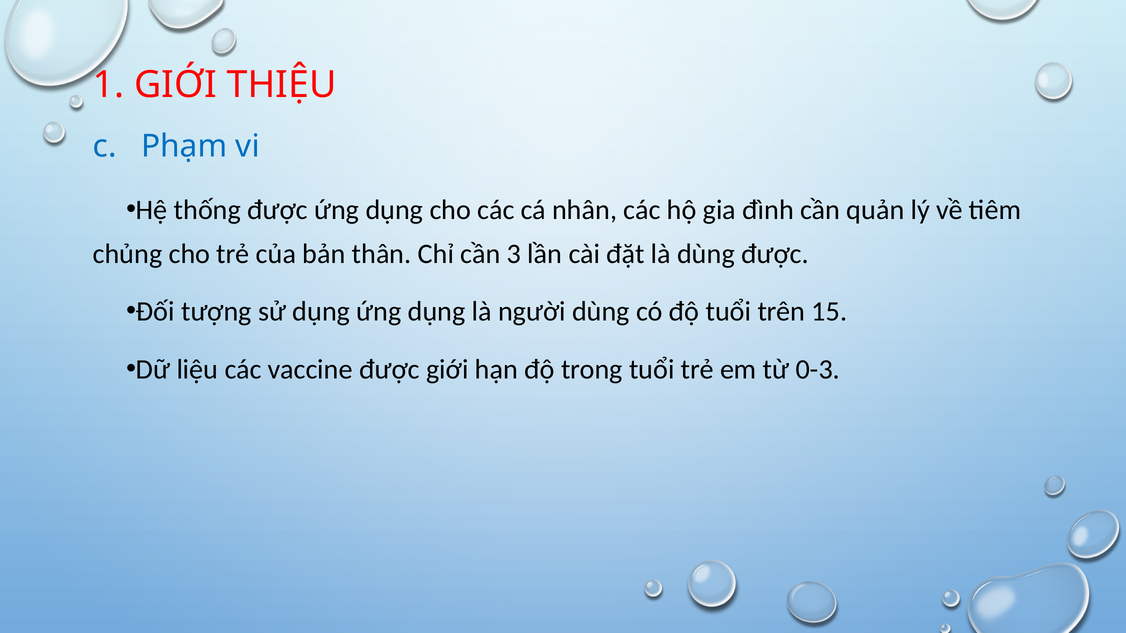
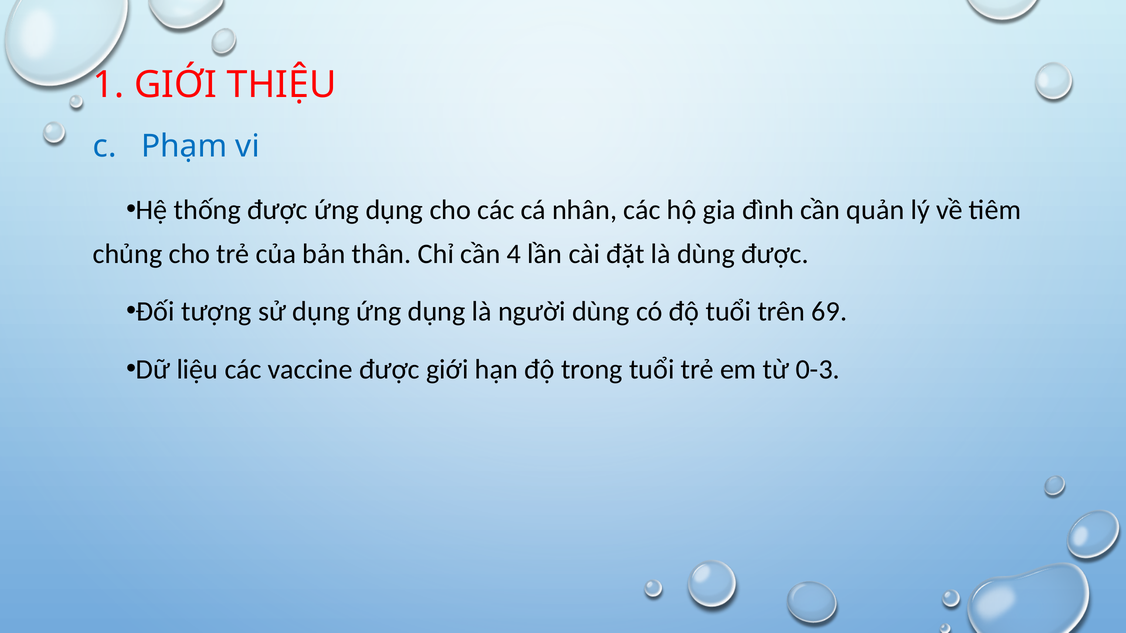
3: 3 -> 4
15: 15 -> 69
